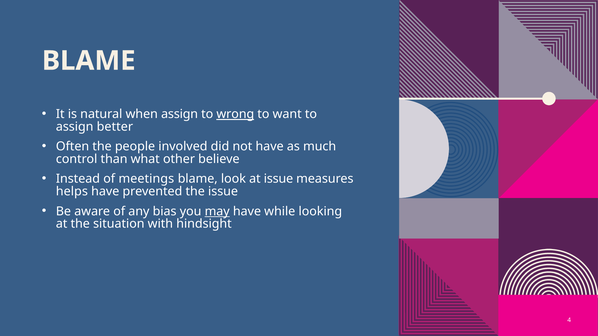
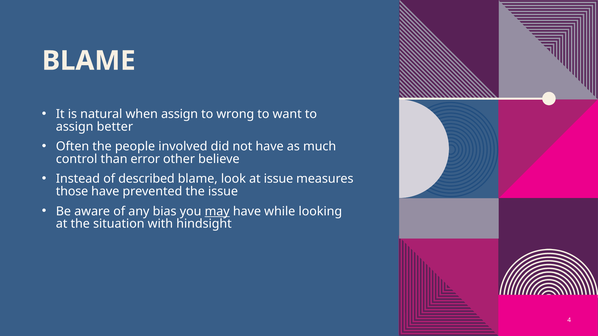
wrong underline: present -> none
what: what -> error
meetings: meetings -> described
helps: helps -> those
